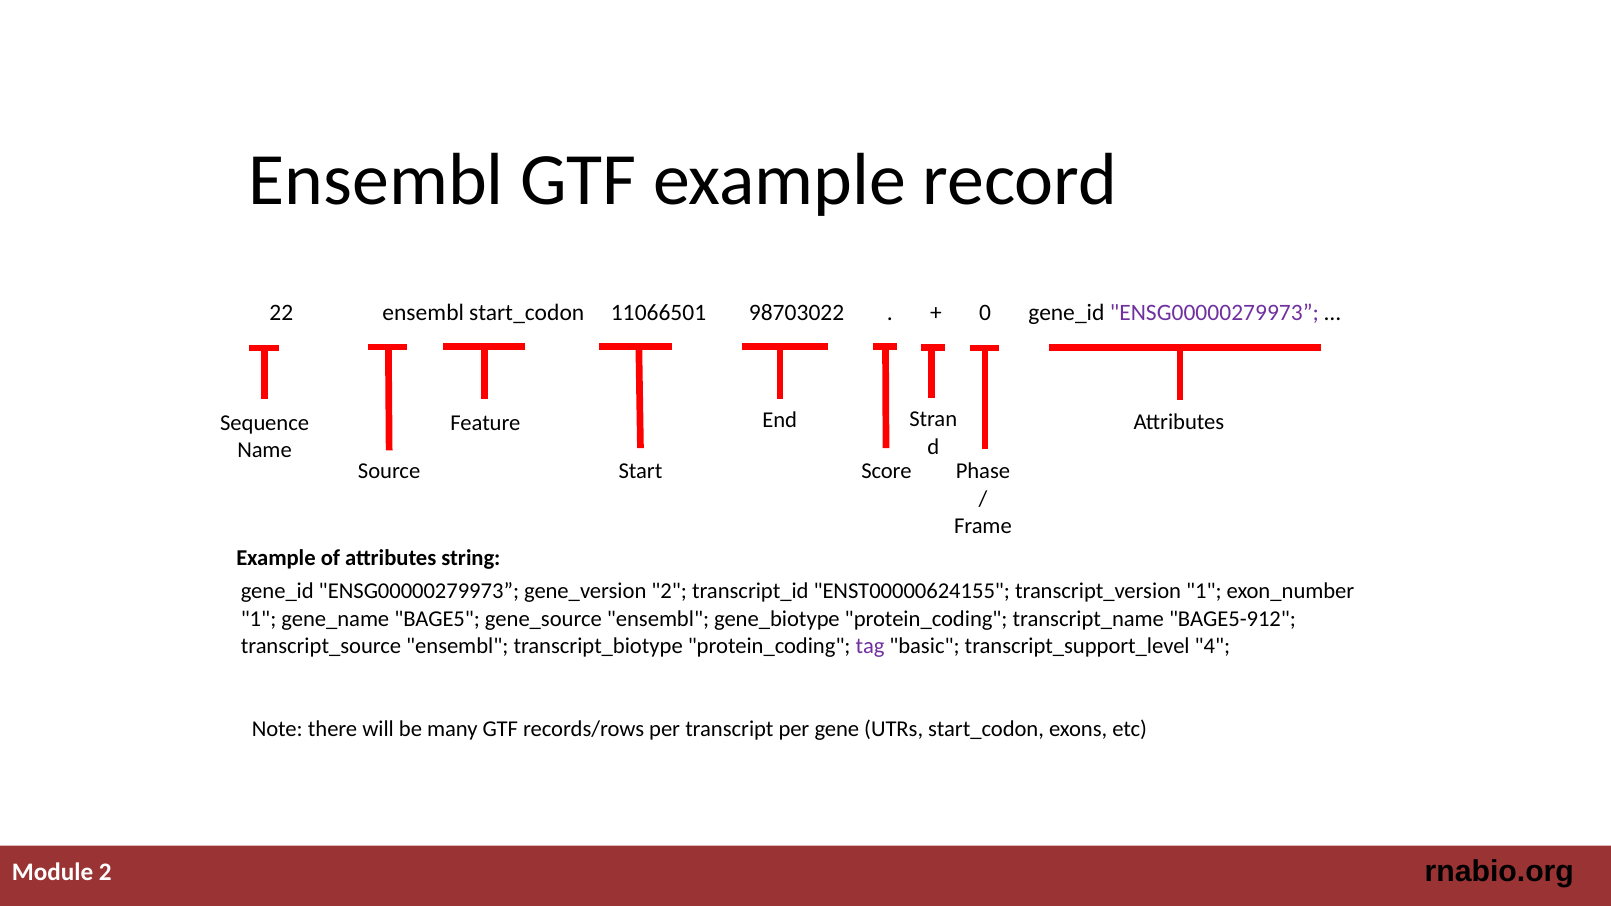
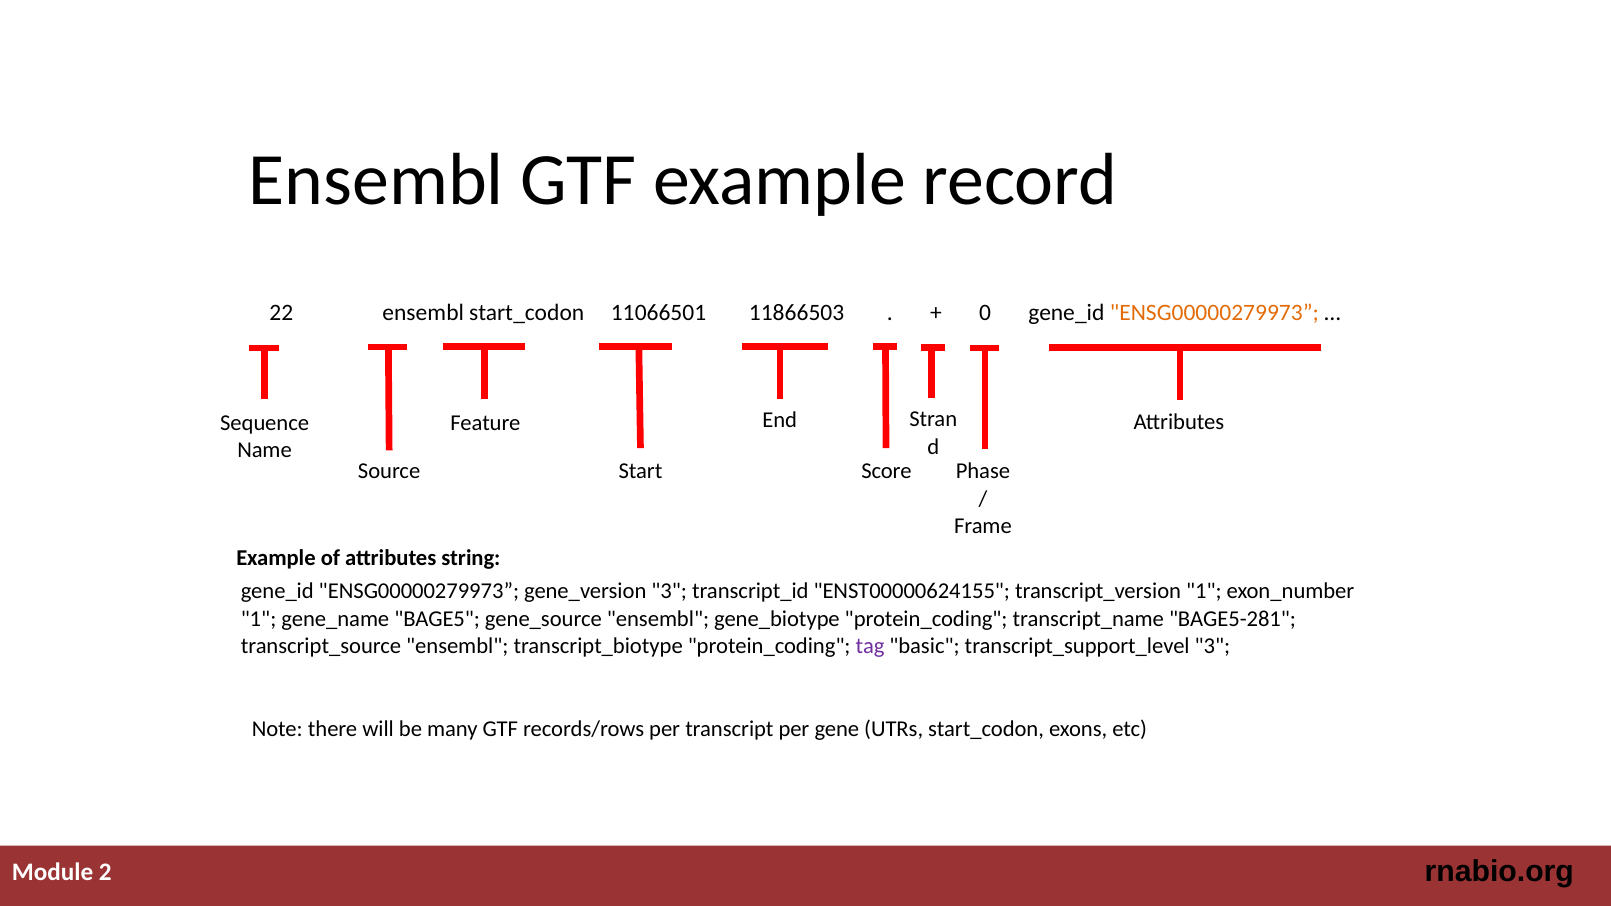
98703022: 98703022 -> 11866503
ENSG00000279973 at (1214, 313) colour: purple -> orange
gene_version 2: 2 -> 3
BAGE5-912: BAGE5-912 -> BAGE5-281
transcript_support_level 4: 4 -> 3
